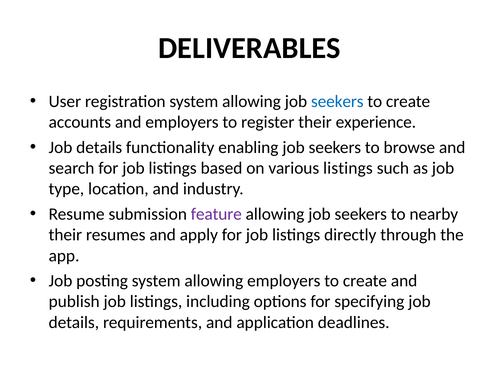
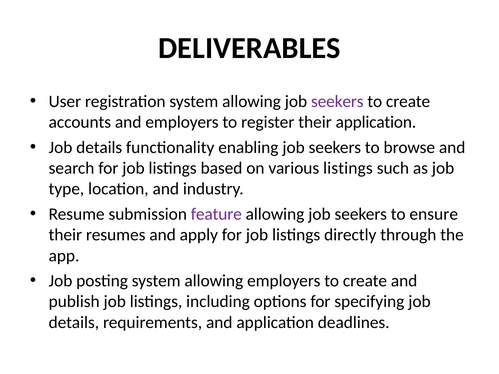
seekers at (337, 101) colour: blue -> purple
their experience: experience -> application
nearby: nearby -> ensure
